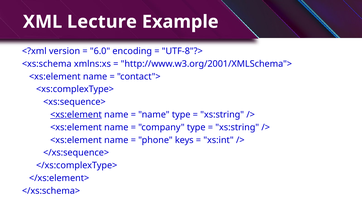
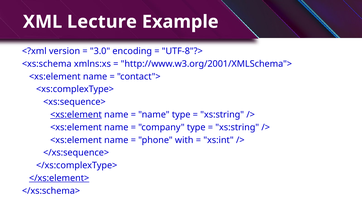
6.0: 6.0 -> 3.0
keys: keys -> with
</xs:element> underline: none -> present
